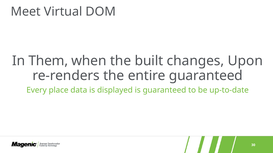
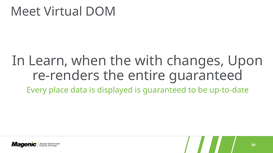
Them: Them -> Learn
built: built -> with
